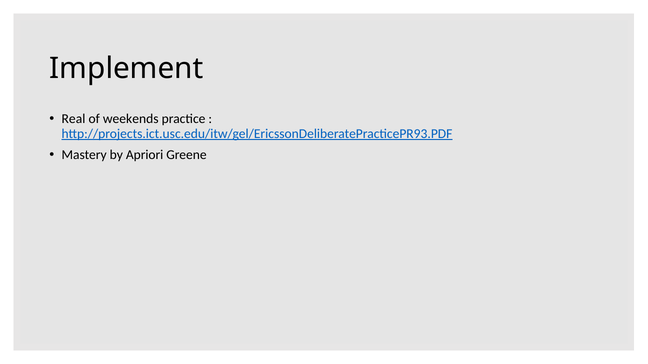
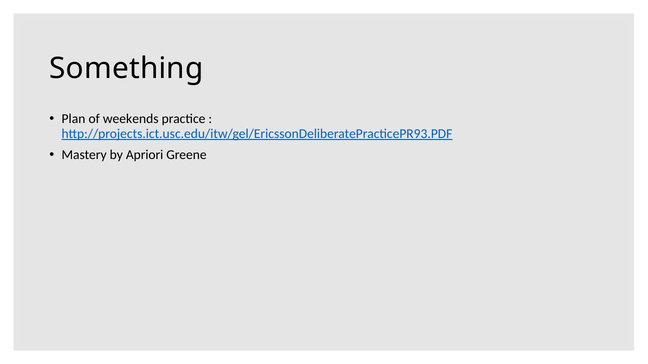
Implement: Implement -> Something
Real: Real -> Plan
